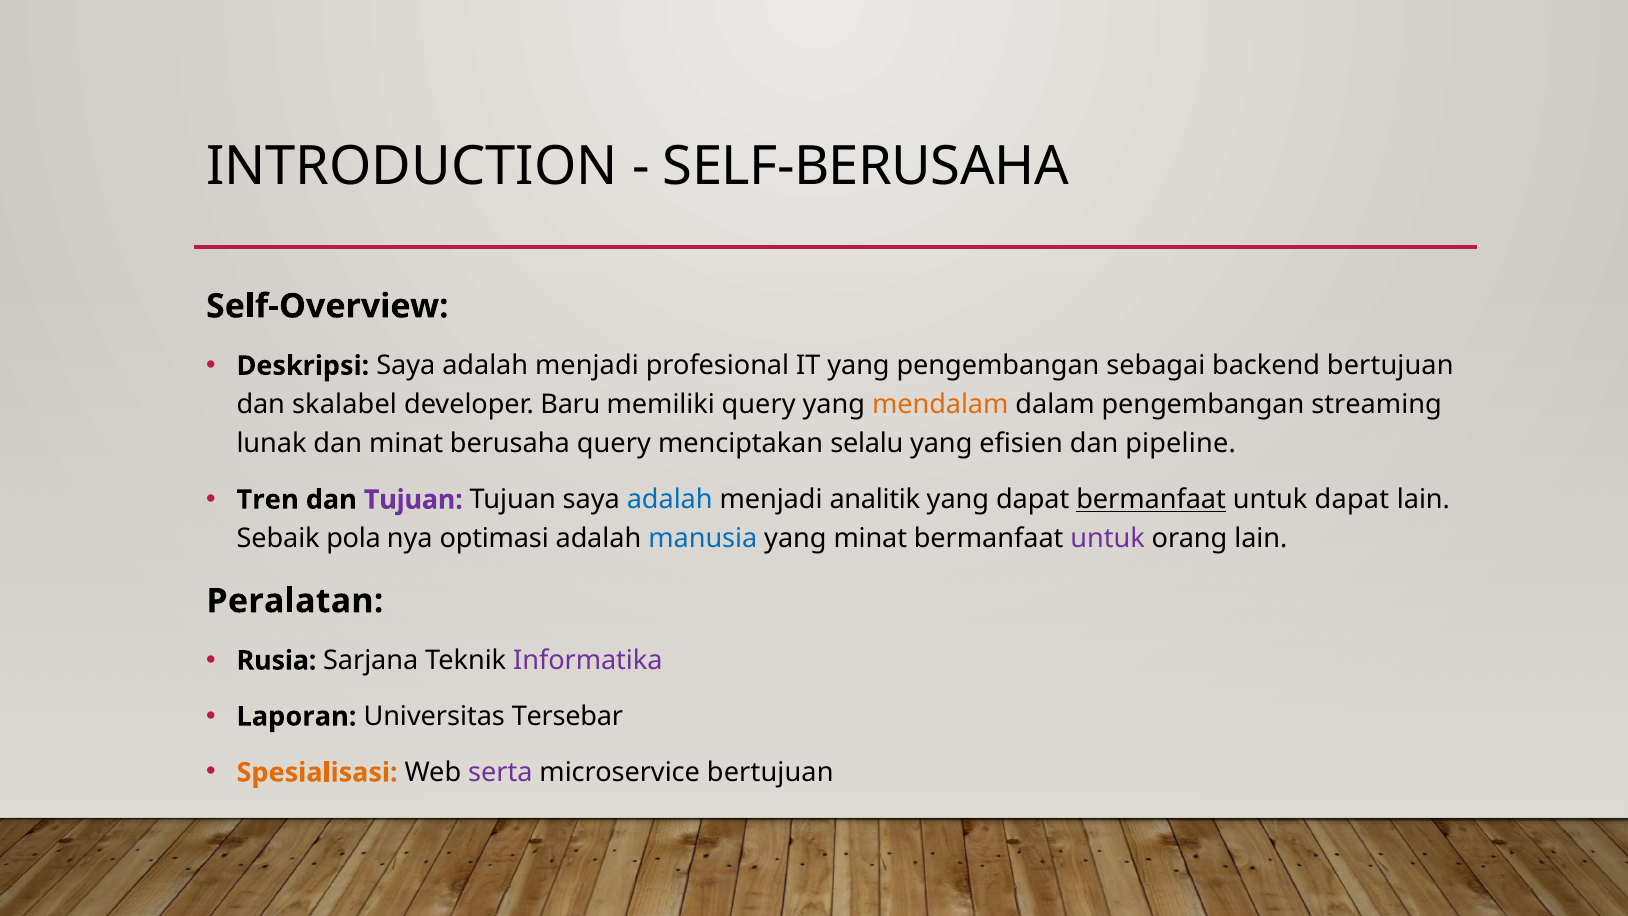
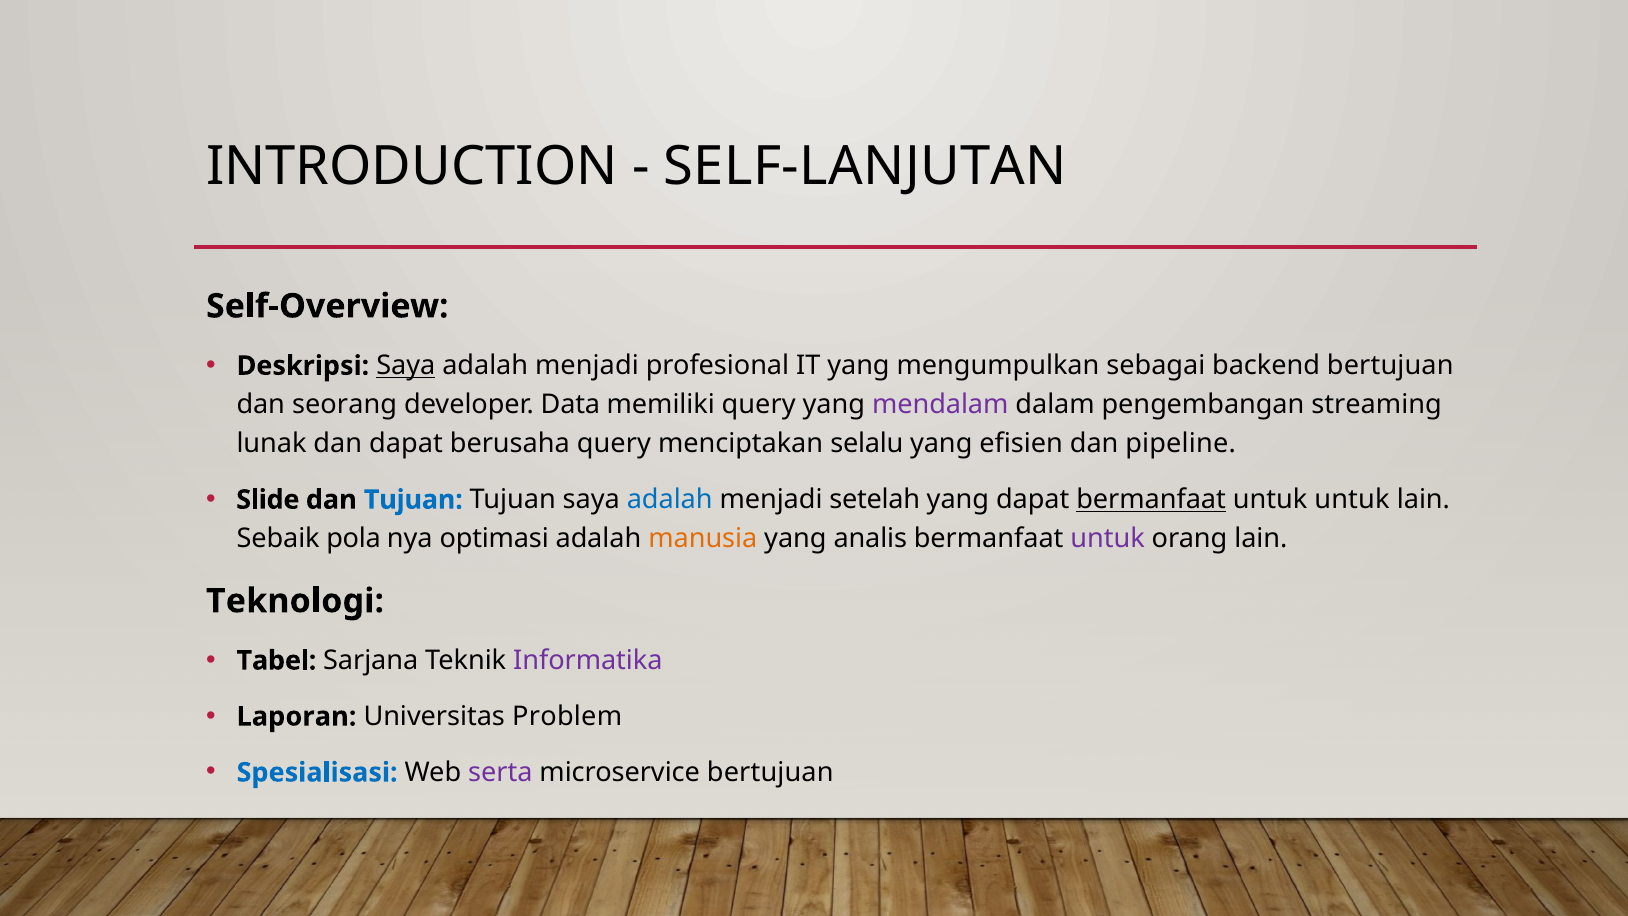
SELF-BERUSAHA: SELF-BERUSAHA -> SELF-LANJUTAN
Saya at (406, 366) underline: none -> present
yang pengembangan: pengembangan -> mengumpulkan
skalabel: skalabel -> seorang
Baru: Baru -> Data
mendalam colour: orange -> purple
dan minat: minat -> dapat
Tren: Tren -> Slide
Tujuan at (413, 500) colour: purple -> blue
analitik: analitik -> setelah
untuk dapat: dapat -> untuk
manusia colour: blue -> orange
yang minat: minat -> analis
Peralatan: Peralatan -> Teknologi
Rusia: Rusia -> Tabel
Tersebar: Tersebar -> Problem
Spesialisasi colour: orange -> blue
